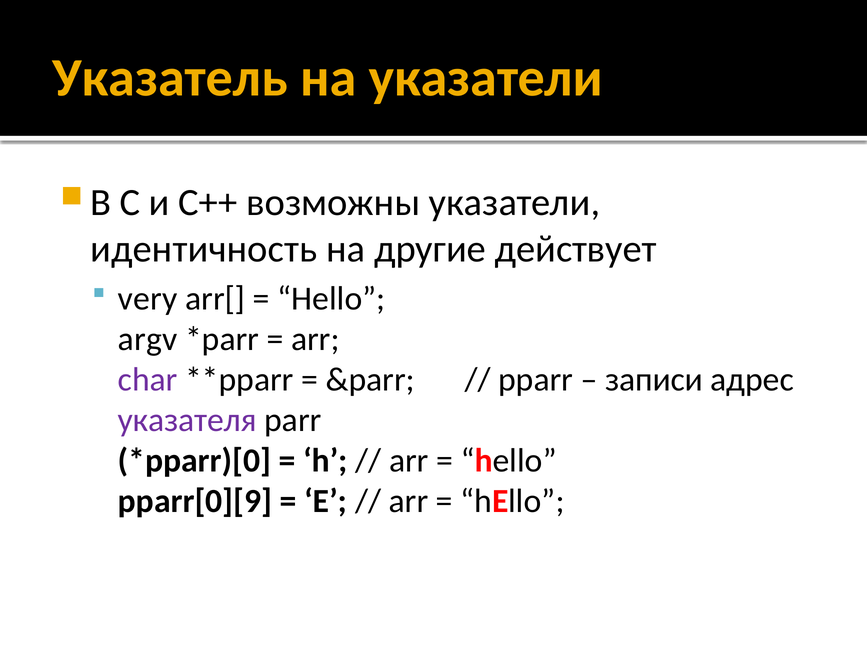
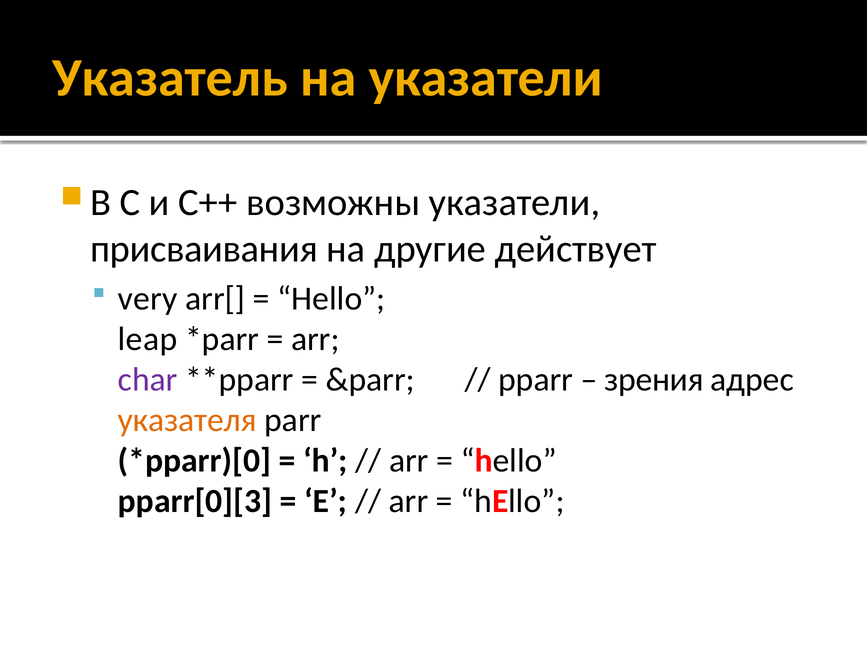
идентичность: идентичность -> присваивания
argv: argv -> leap
записи: записи -> зрения
указателя colour: purple -> orange
pparr[0][9: pparr[0][9 -> pparr[0][3
